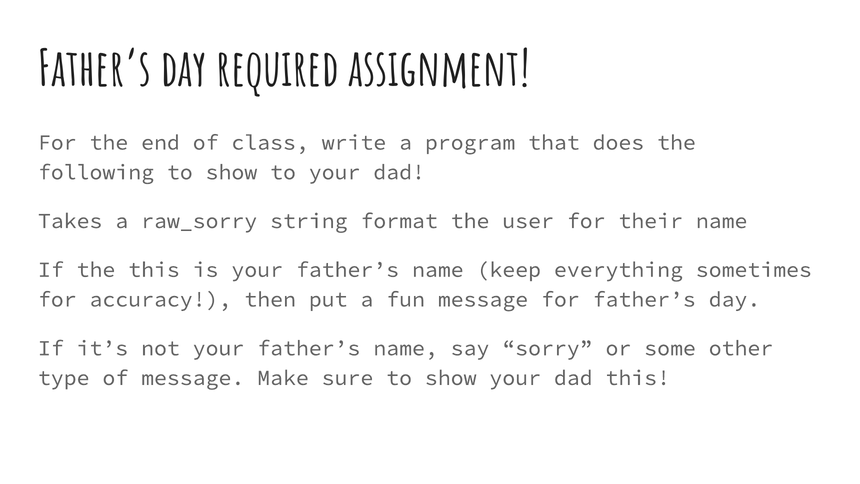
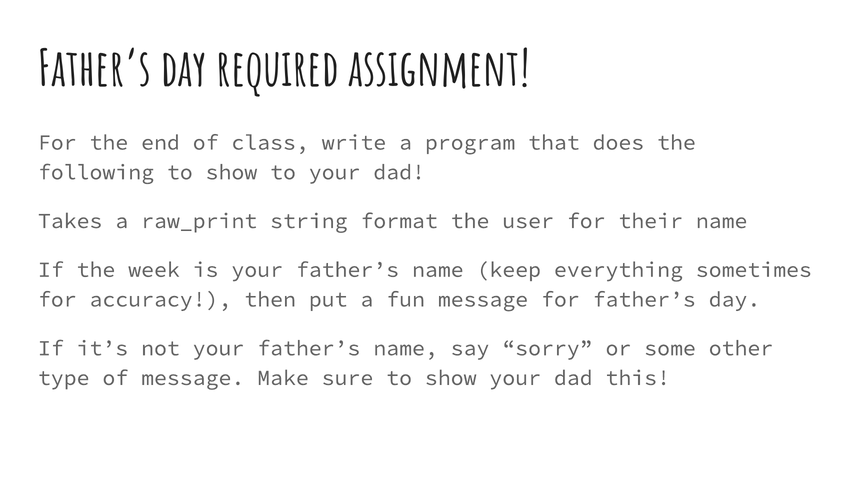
raw_sorry: raw_sorry -> raw_print
the this: this -> week
